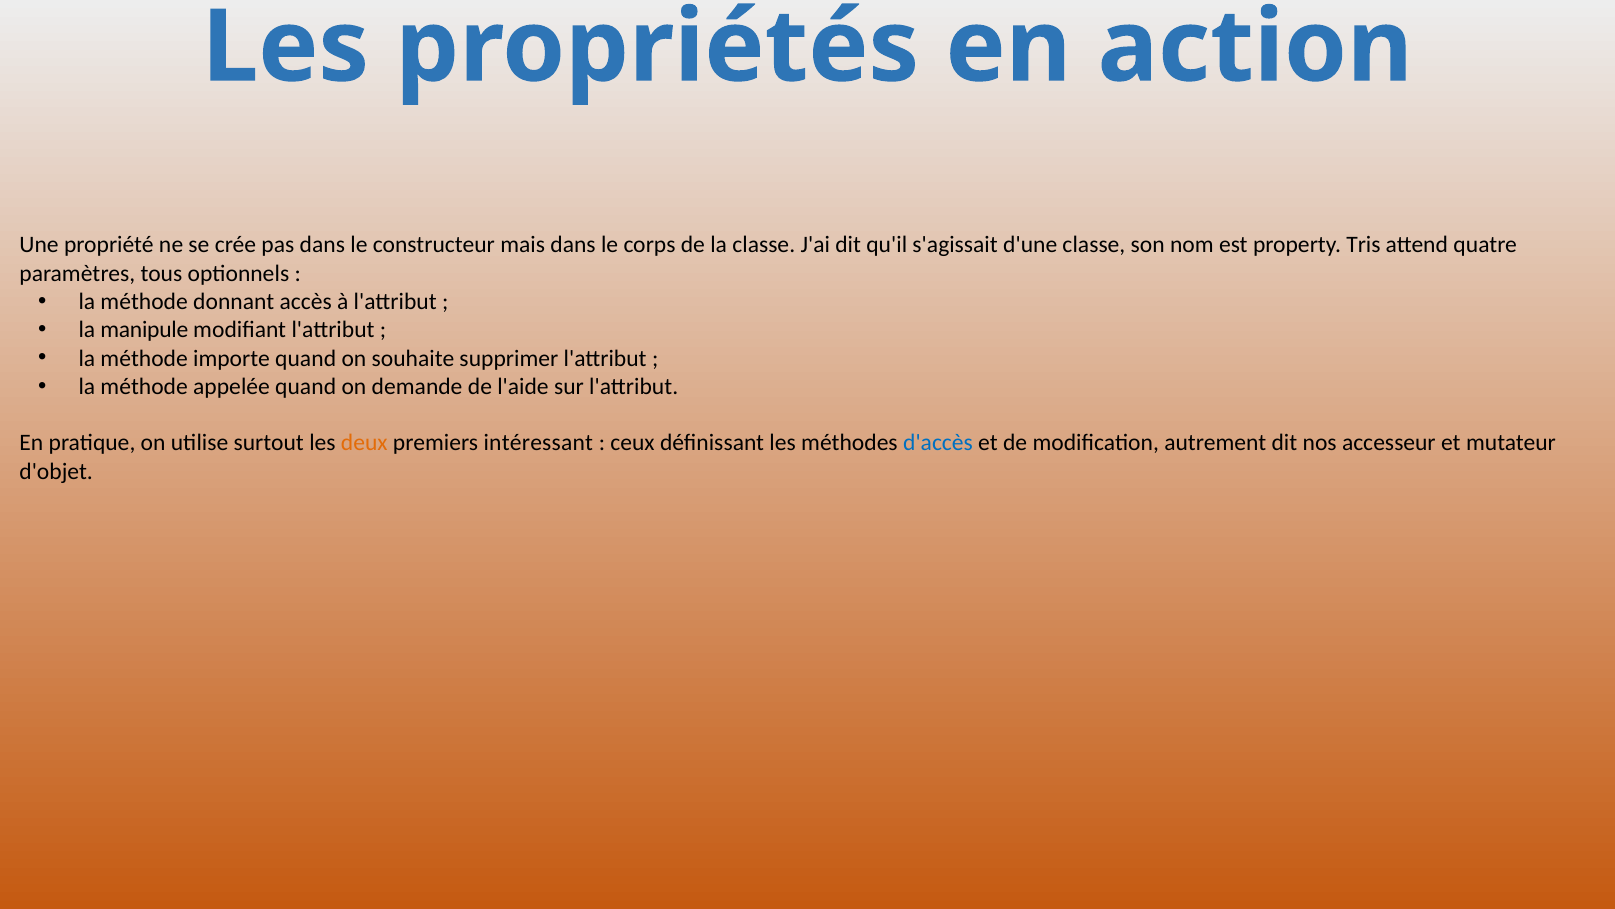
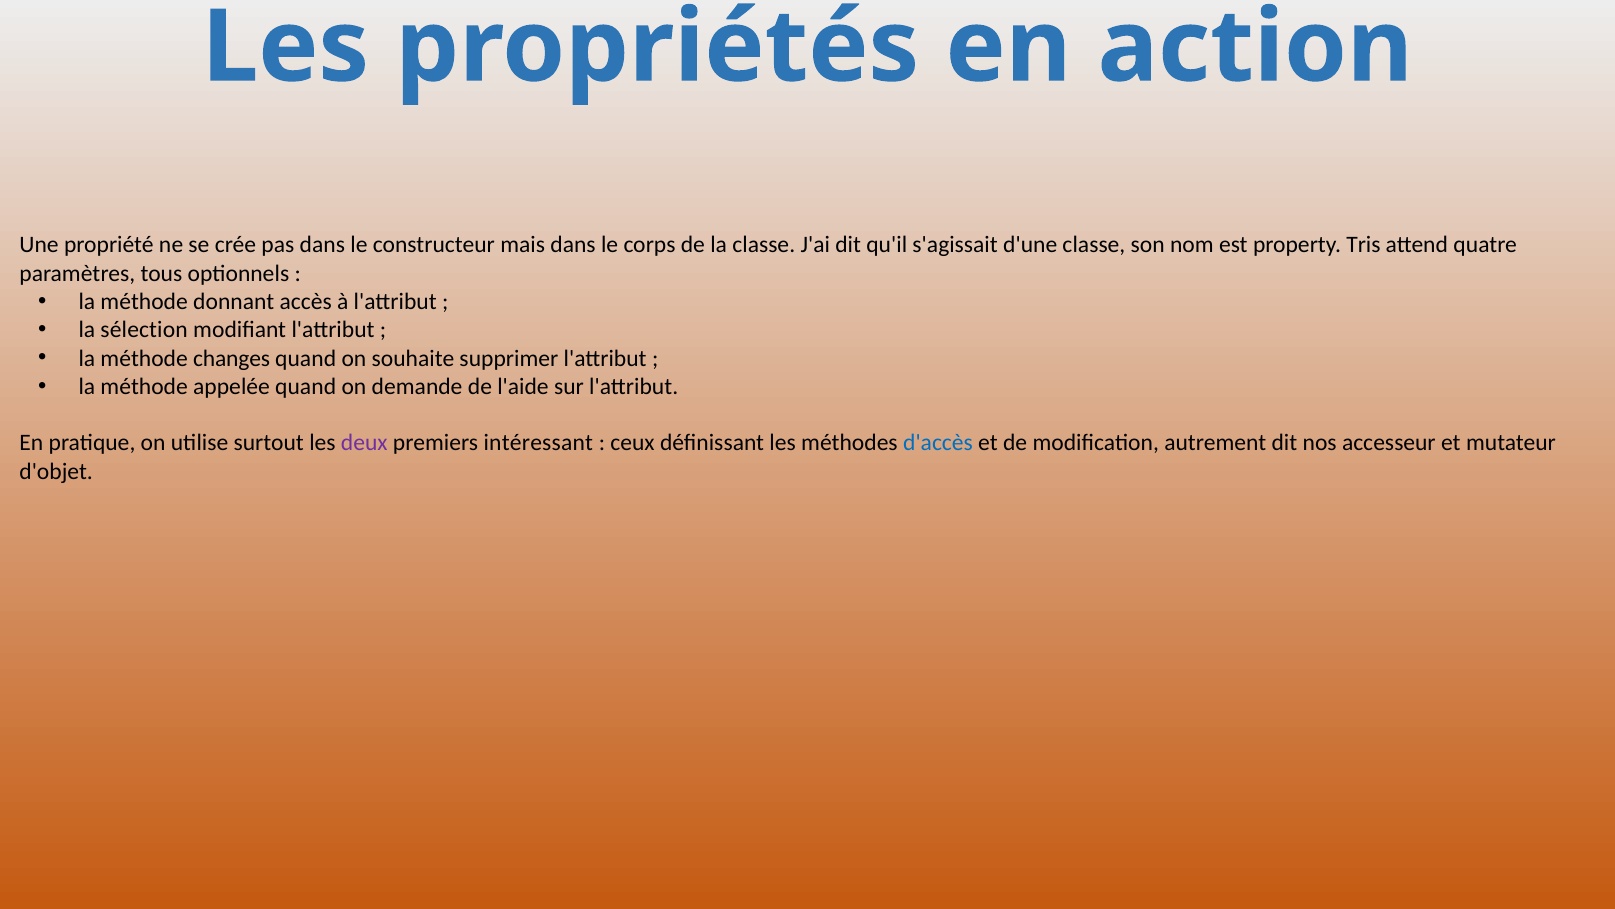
manipule: manipule -> sélection
importe: importe -> changes
deux colour: orange -> purple
